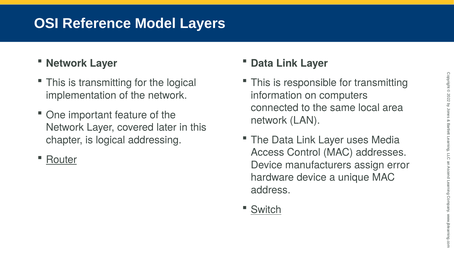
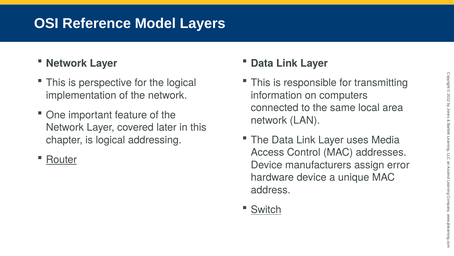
is transmitting: transmitting -> perspective
